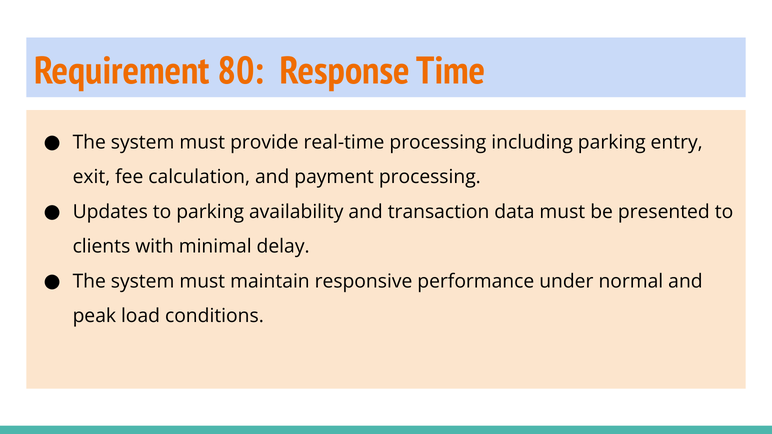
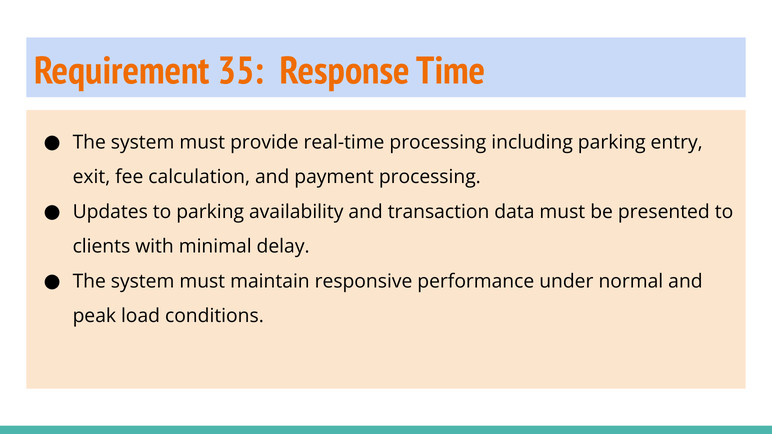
80: 80 -> 35
